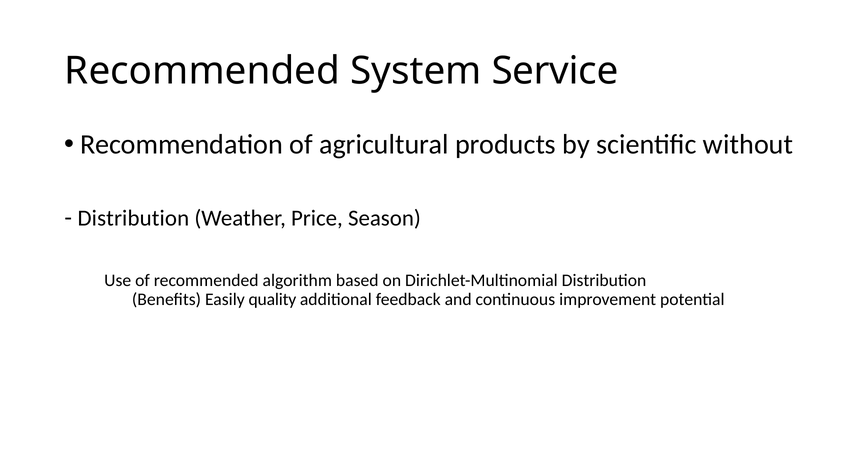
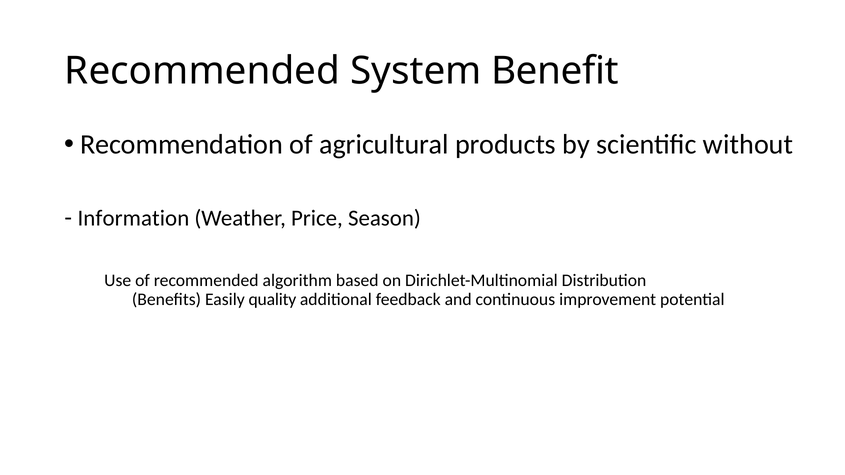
Service: Service -> Benefit
Distribution at (133, 218): Distribution -> Information
